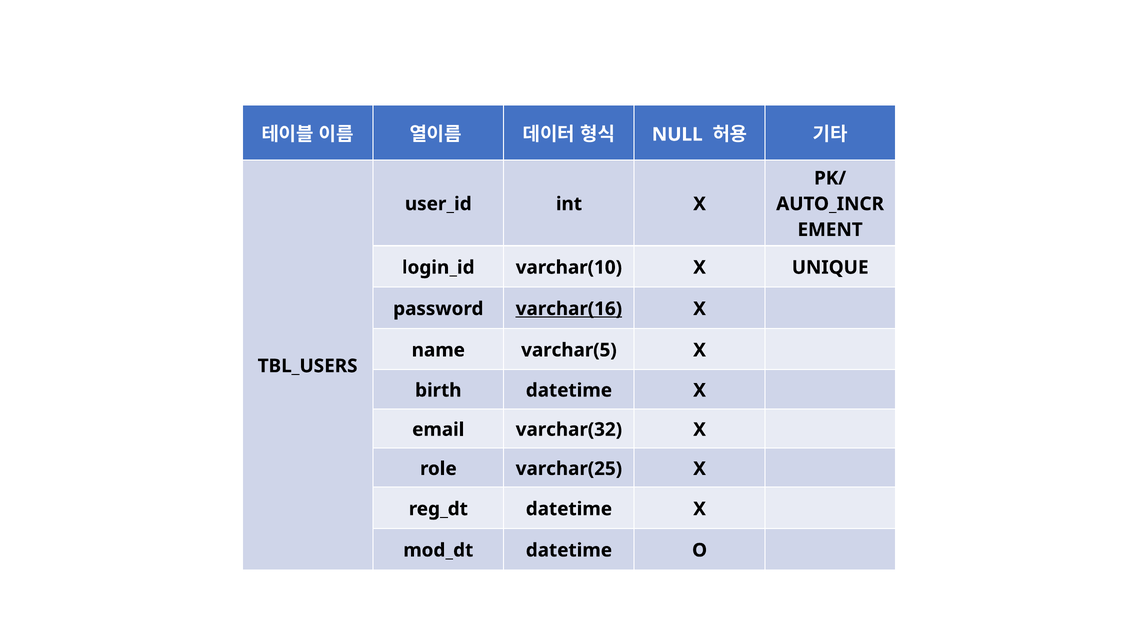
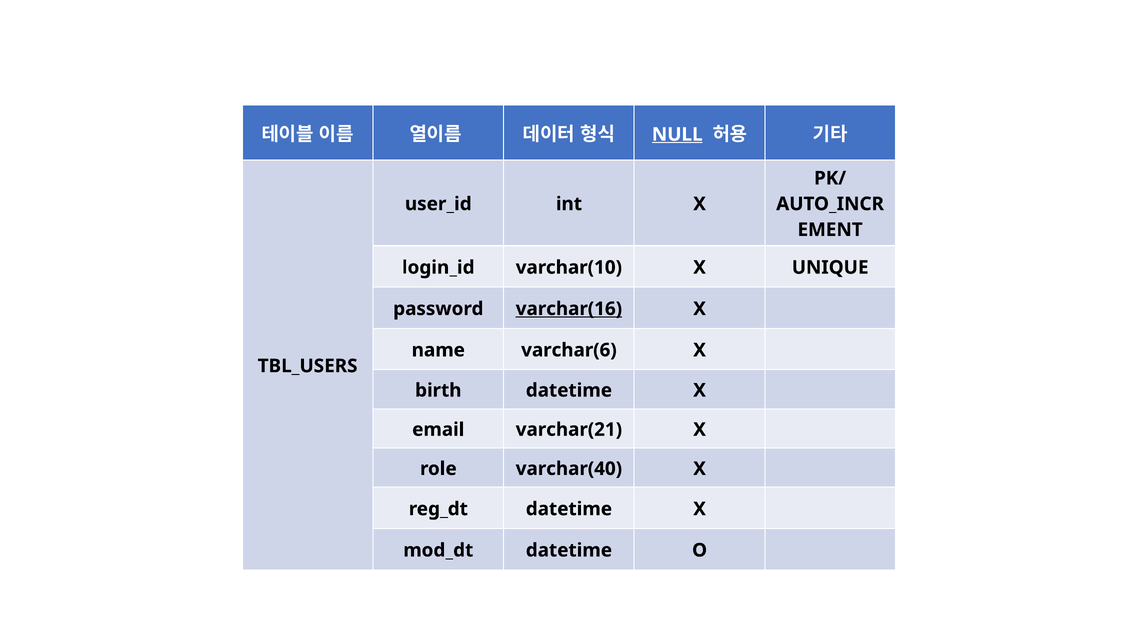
NULL underline: none -> present
varchar(5: varchar(5 -> varchar(6
varchar(32: varchar(32 -> varchar(21
varchar(25: varchar(25 -> varchar(40
